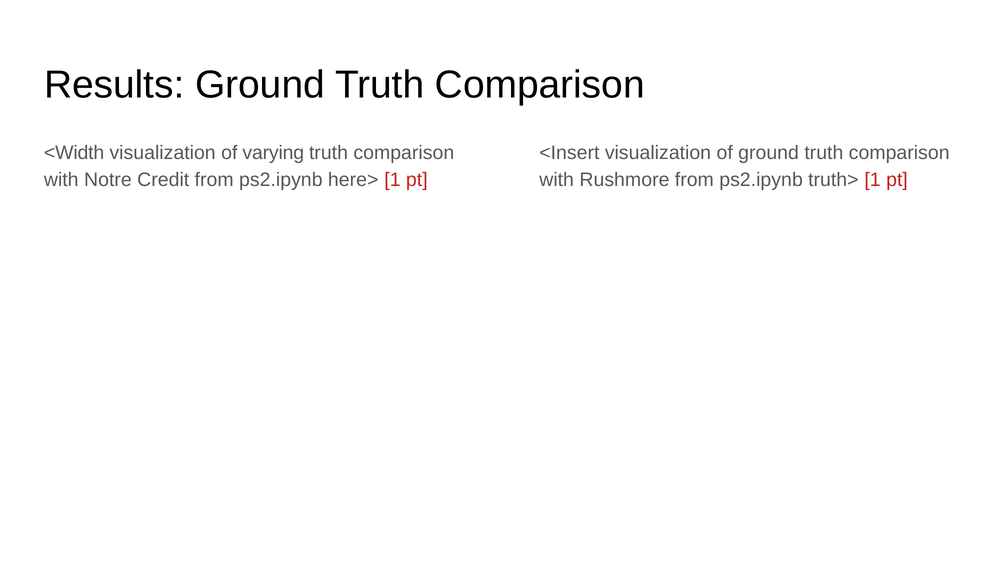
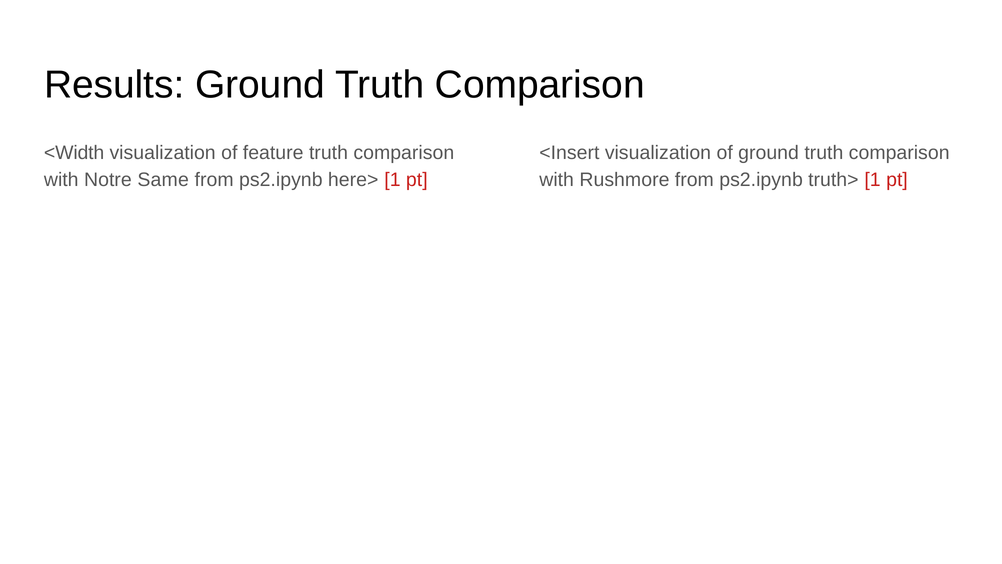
varying: varying -> feature
Credit: Credit -> Same
